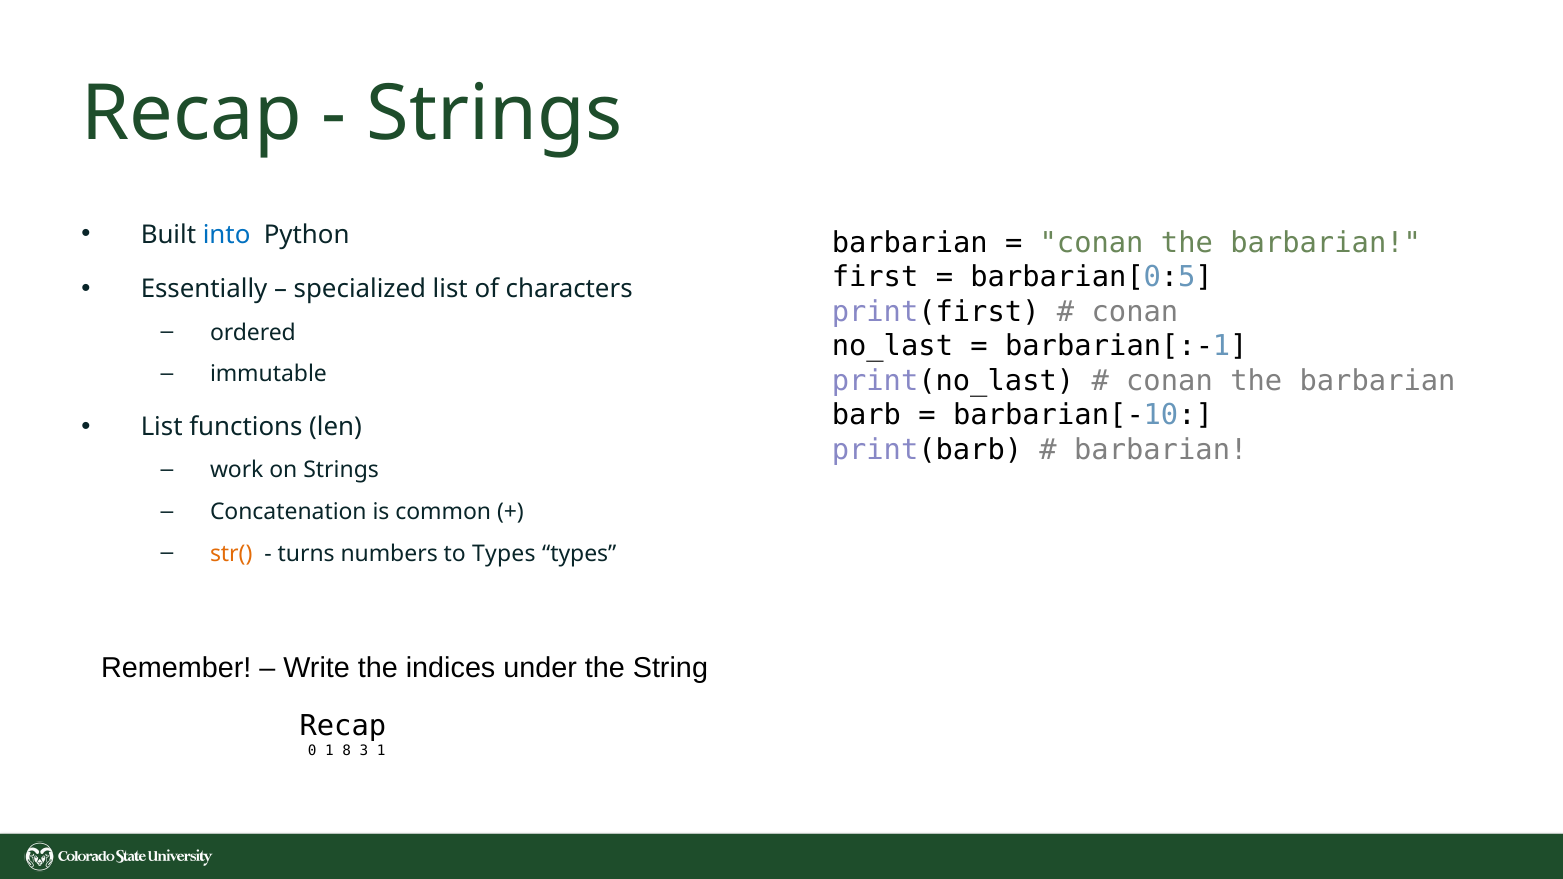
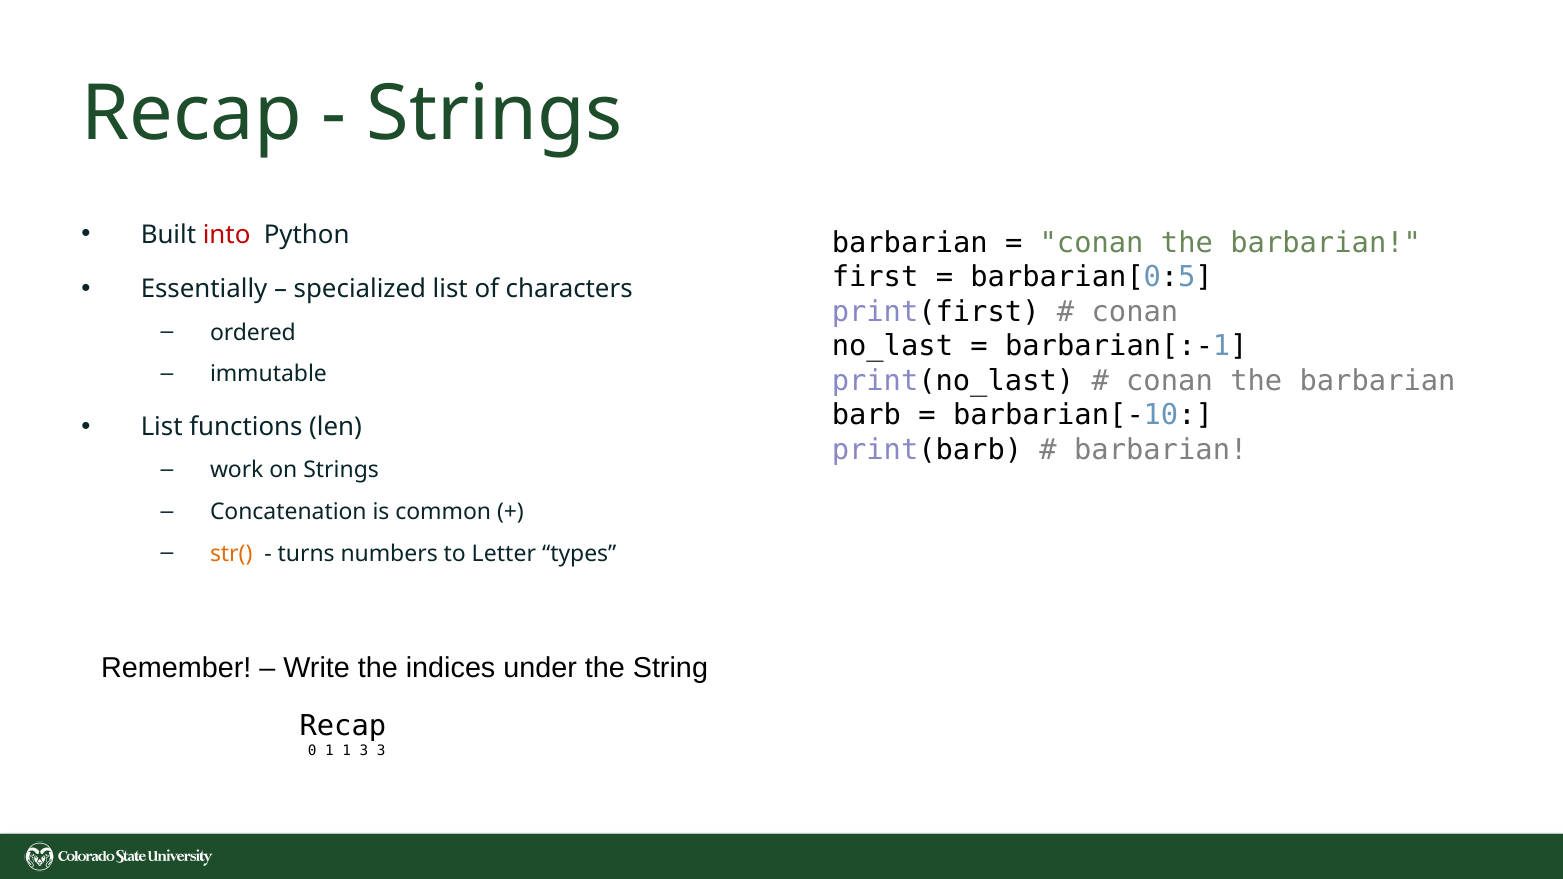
into colour: blue -> red
to Types: Types -> Letter
1 8: 8 -> 1
3 1: 1 -> 3
